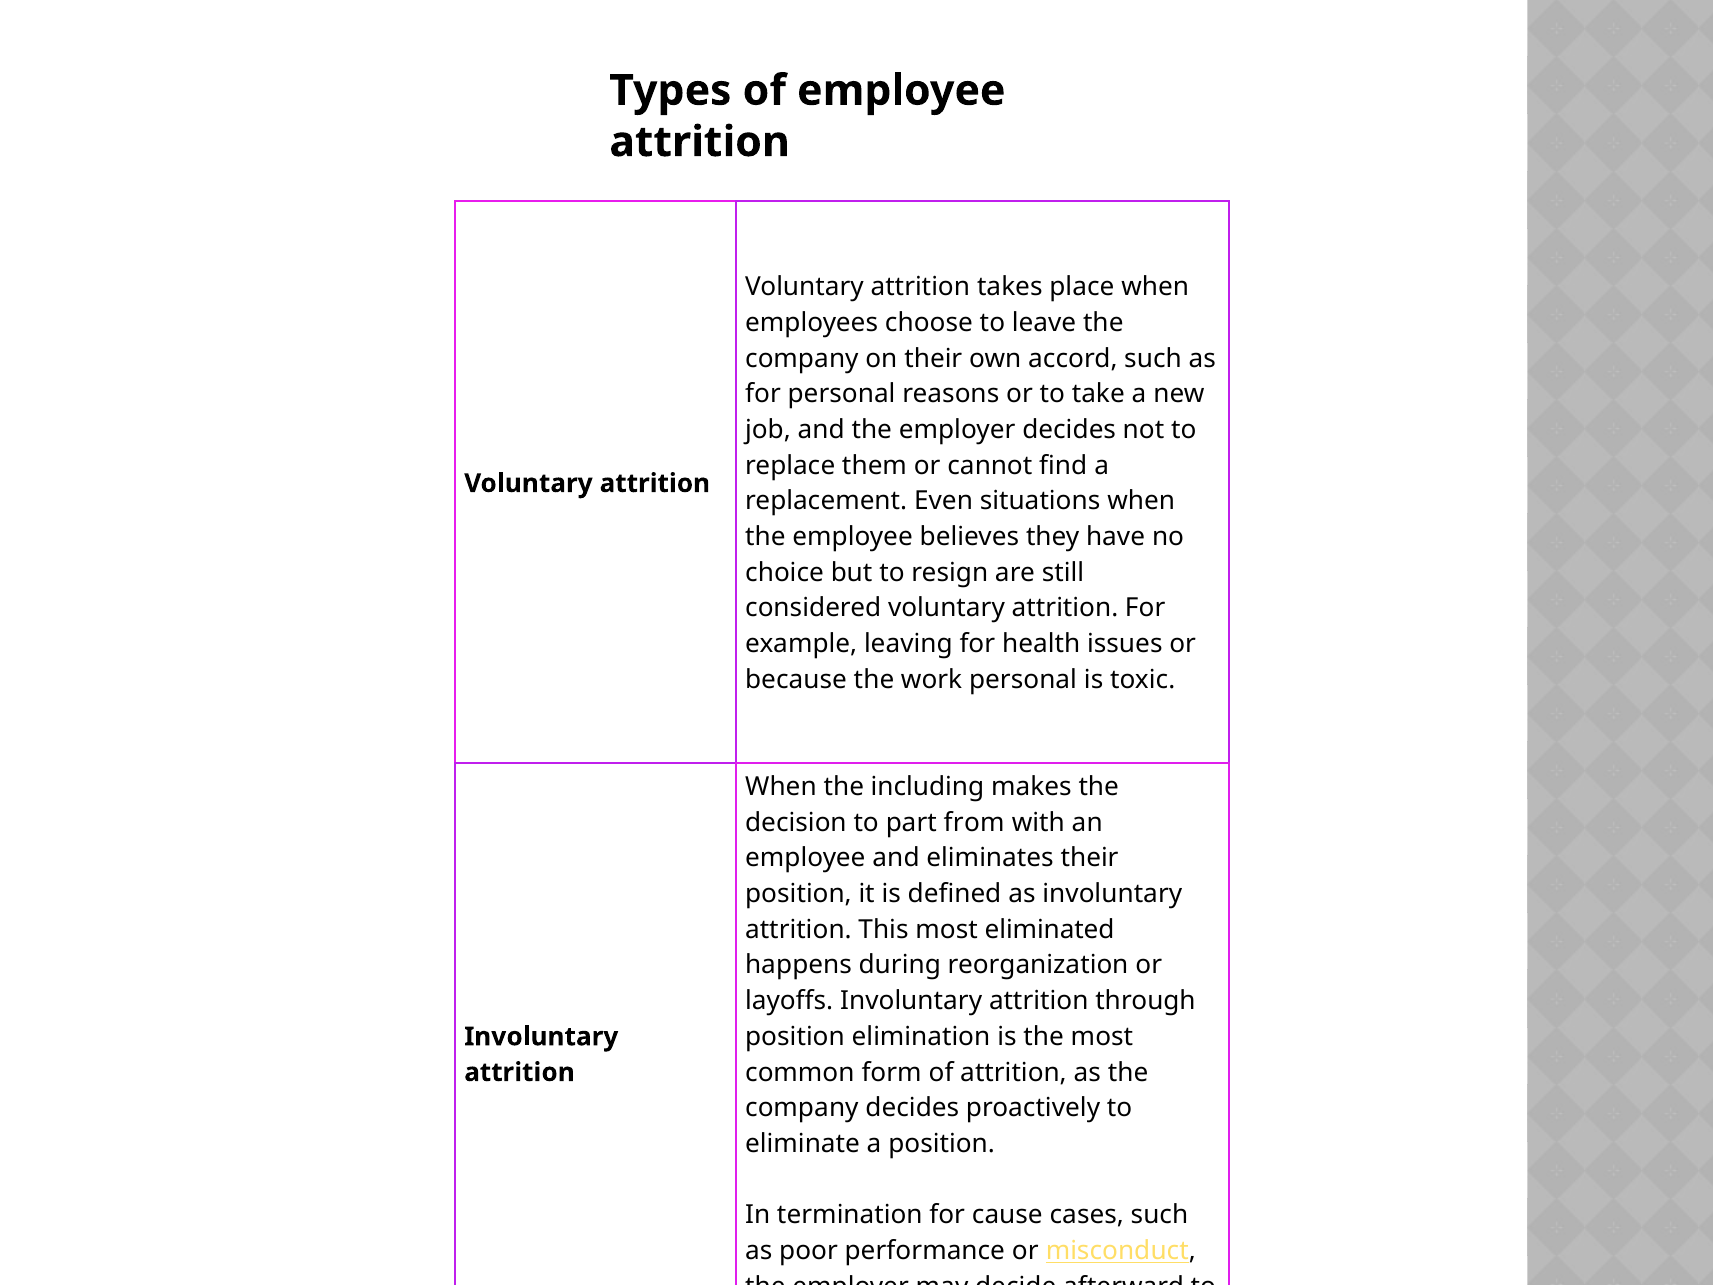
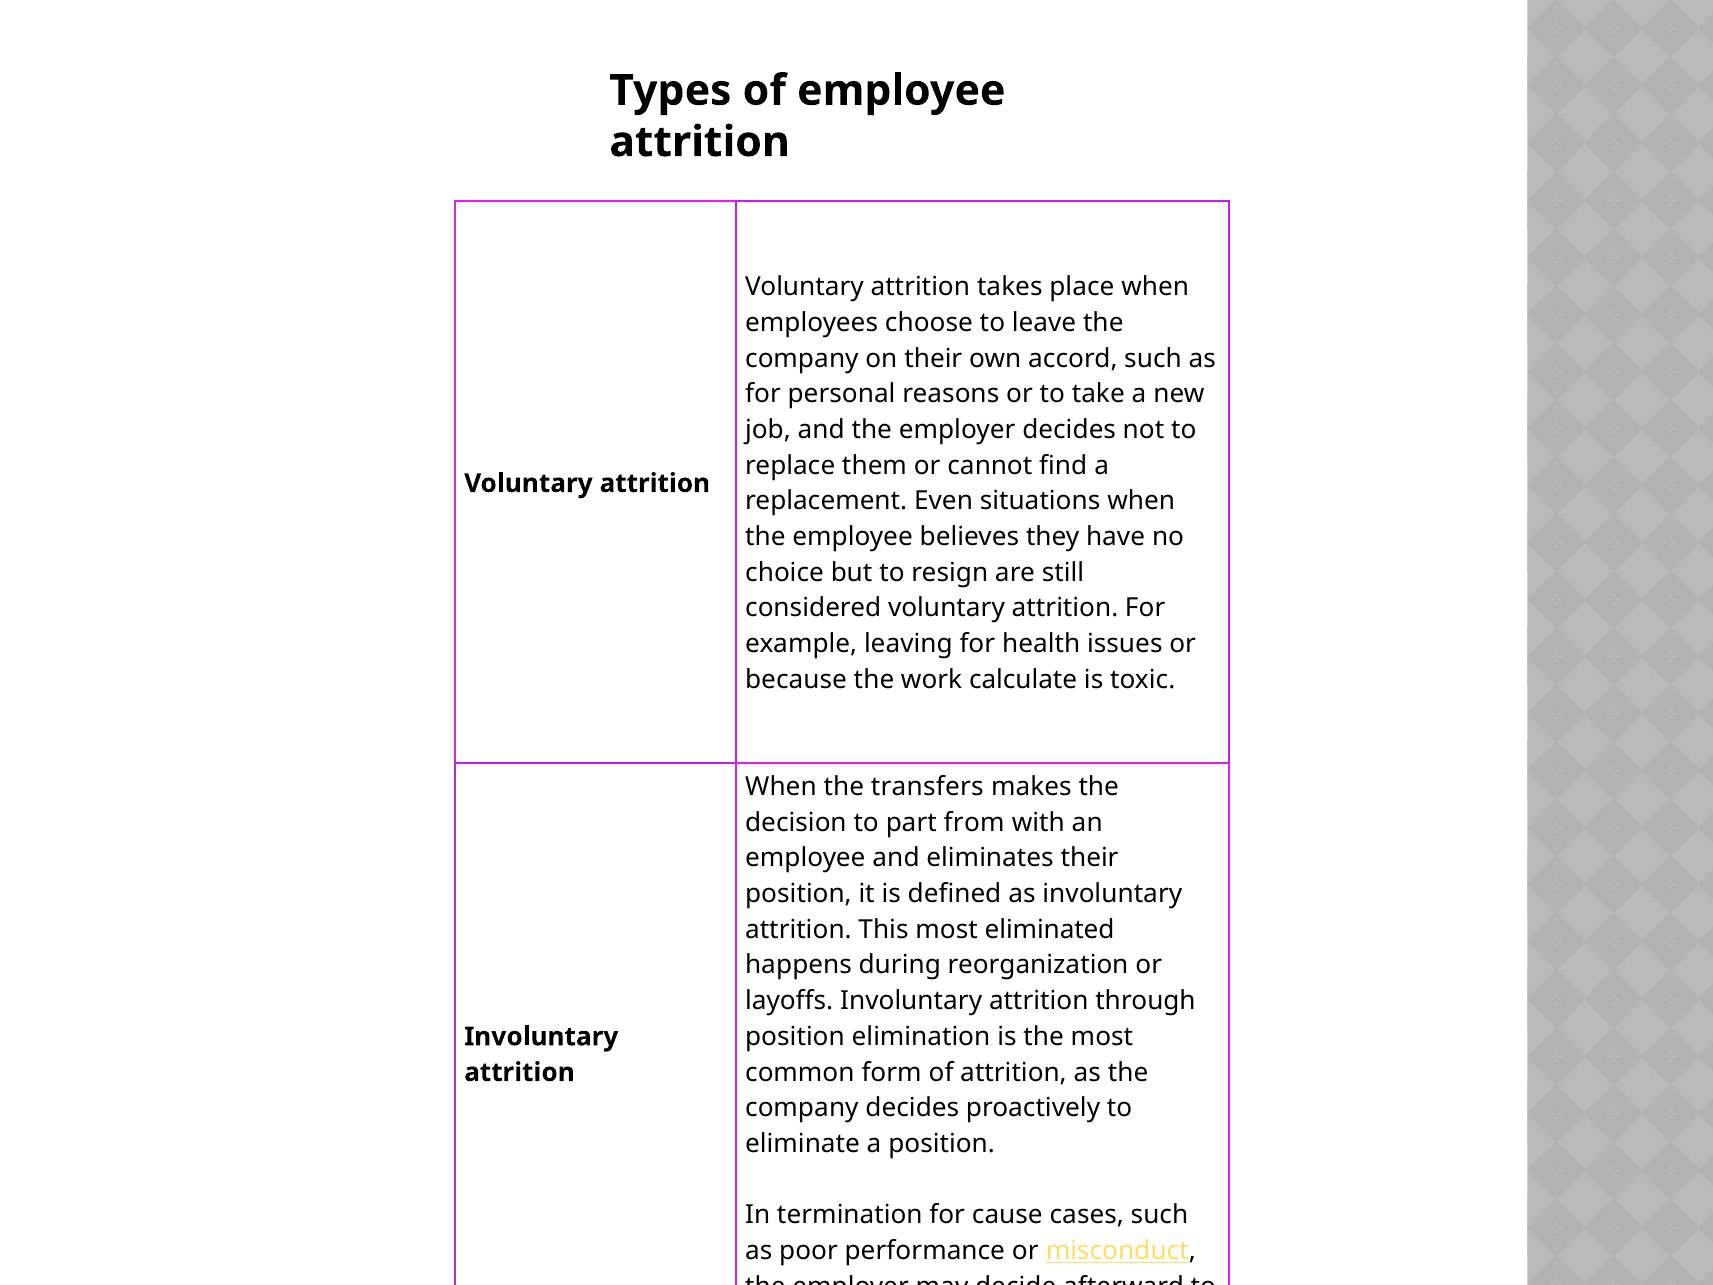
work personal: personal -> calculate
including: including -> transfers
